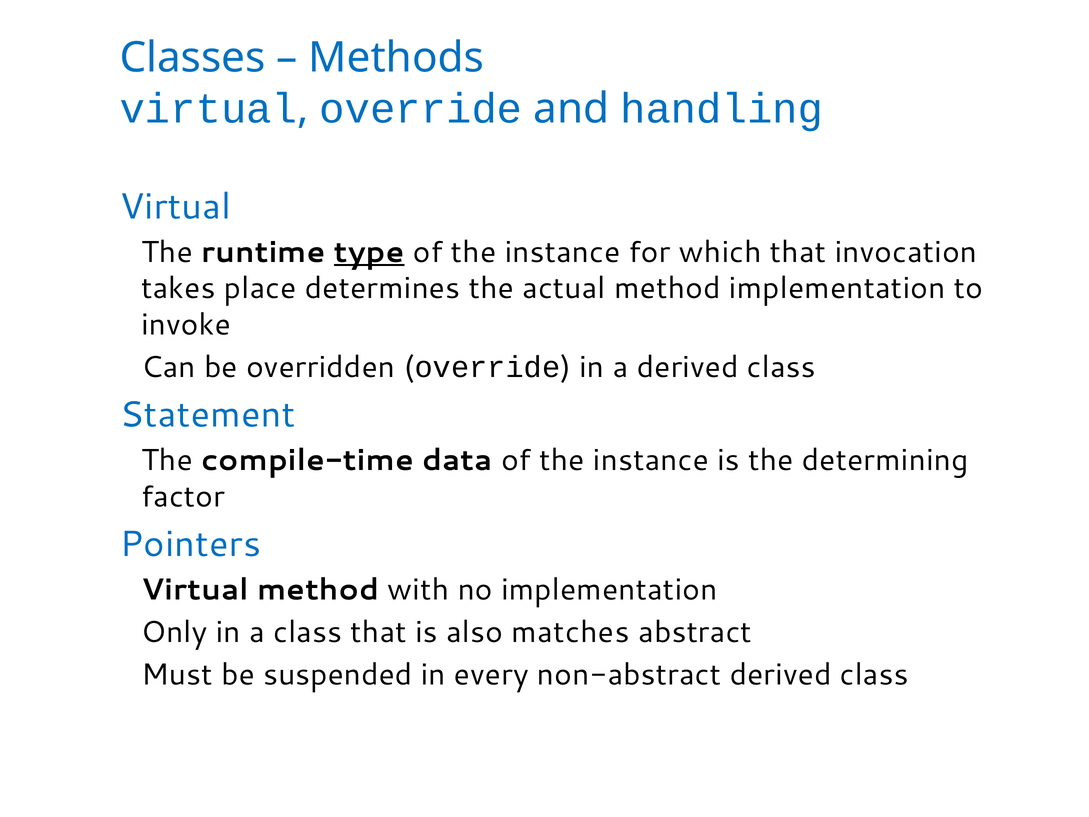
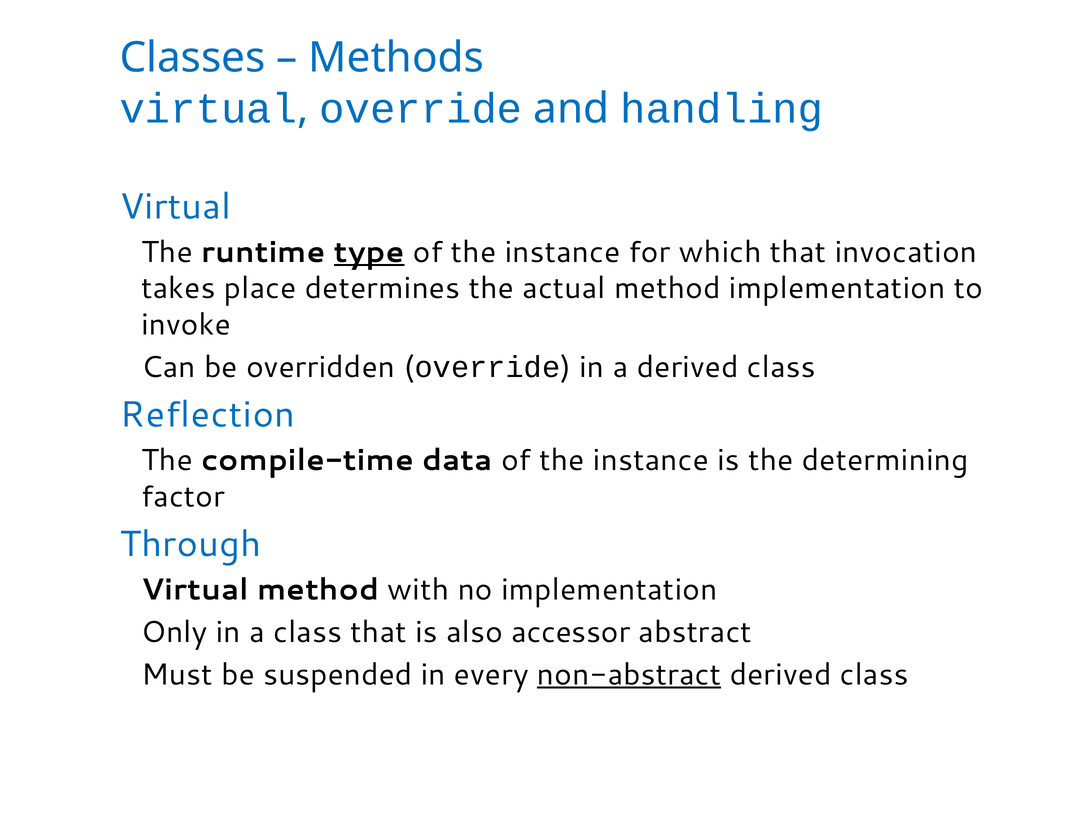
Statement: Statement -> Reflection
Pointers: Pointers -> Through
matches: matches -> accessor
non-abstract underline: none -> present
